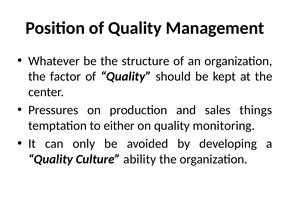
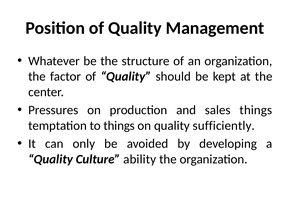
to either: either -> things
monitoring: monitoring -> sufficiently
